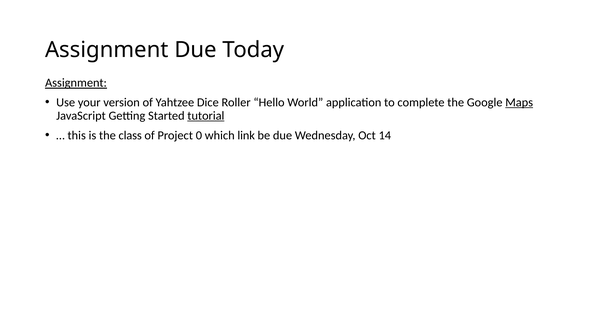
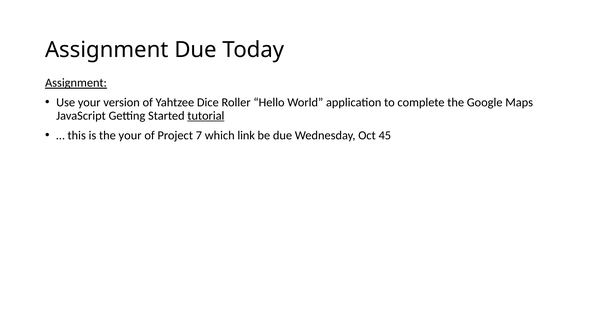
Maps underline: present -> none
the class: class -> your
0: 0 -> 7
14: 14 -> 45
